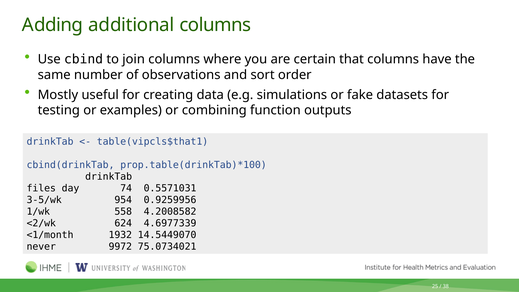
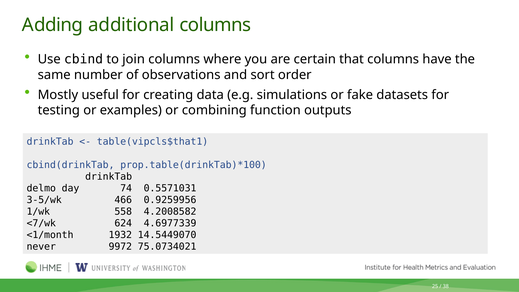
files: files -> delmo
954: 954 -> 466
<2/wk: <2/wk -> <7/wk
